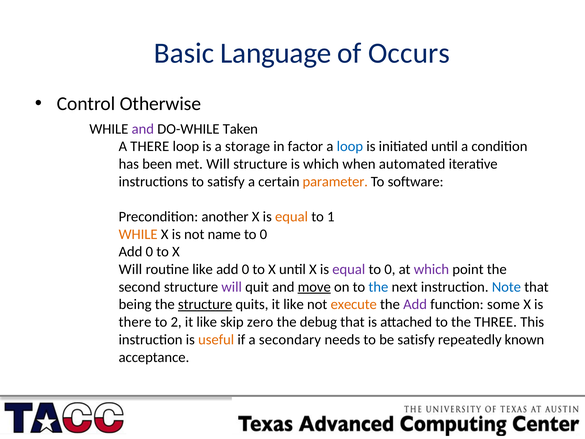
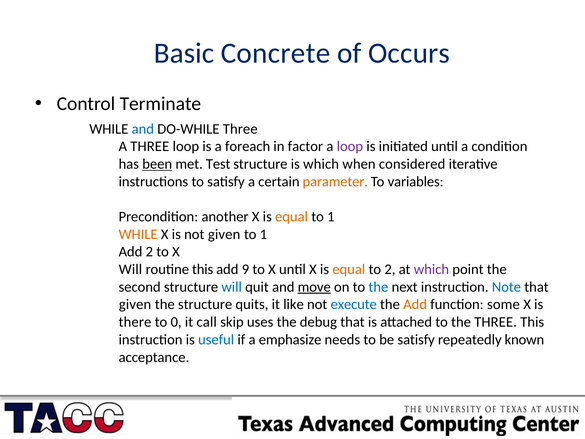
Language: Language -> Concrete
Otherwise: Otherwise -> Terminate
and at (143, 129) colour: purple -> blue
DO-WHILE Taken: Taken -> Three
A THERE: THERE -> THREE
storage: storage -> foreach
loop at (350, 146) colour: blue -> purple
been underline: none -> present
met Will: Will -> Test
automated: automated -> considered
software: software -> variables
not name: name -> given
0 at (263, 234): 0 -> 1
0 at (149, 252): 0 -> 2
routine like: like -> this
0 at (245, 269): 0 -> 9
equal at (349, 269) colour: purple -> orange
0 at (390, 269): 0 -> 2
will at (232, 287) colour: purple -> blue
being at (135, 304): being -> given
structure at (205, 304) underline: present -> none
execute colour: orange -> blue
Add at (415, 304) colour: purple -> orange
2: 2 -> 0
like at (207, 322): like -> call
zero: zero -> uses
useful colour: orange -> blue
secondary: secondary -> emphasize
